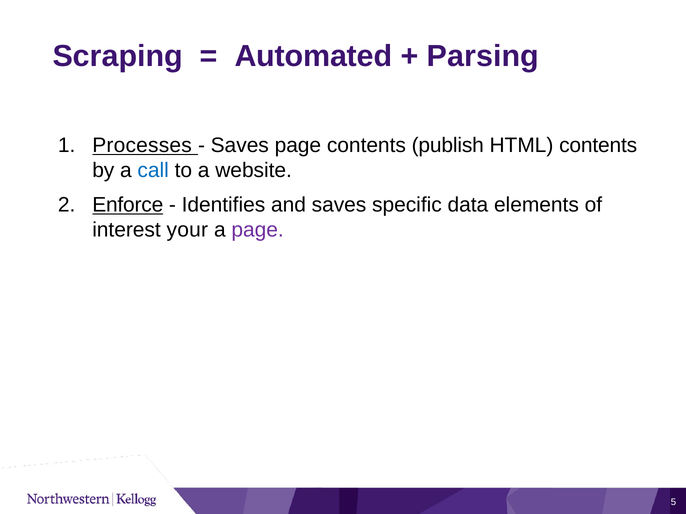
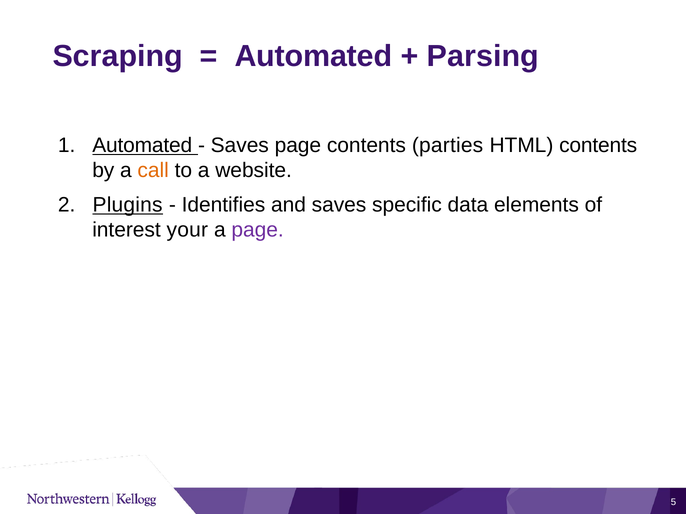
Processes at (142, 146): Processes -> Automated
publish: publish -> parties
call colour: blue -> orange
Enforce: Enforce -> Plugins
